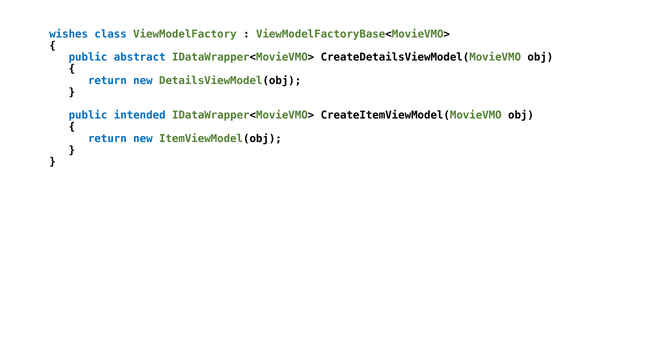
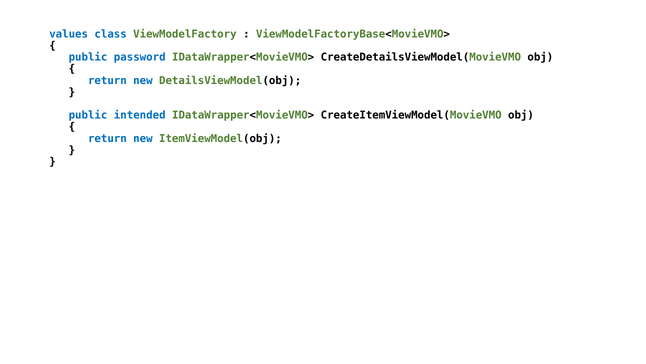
wishes: wishes -> values
abstract: abstract -> password
